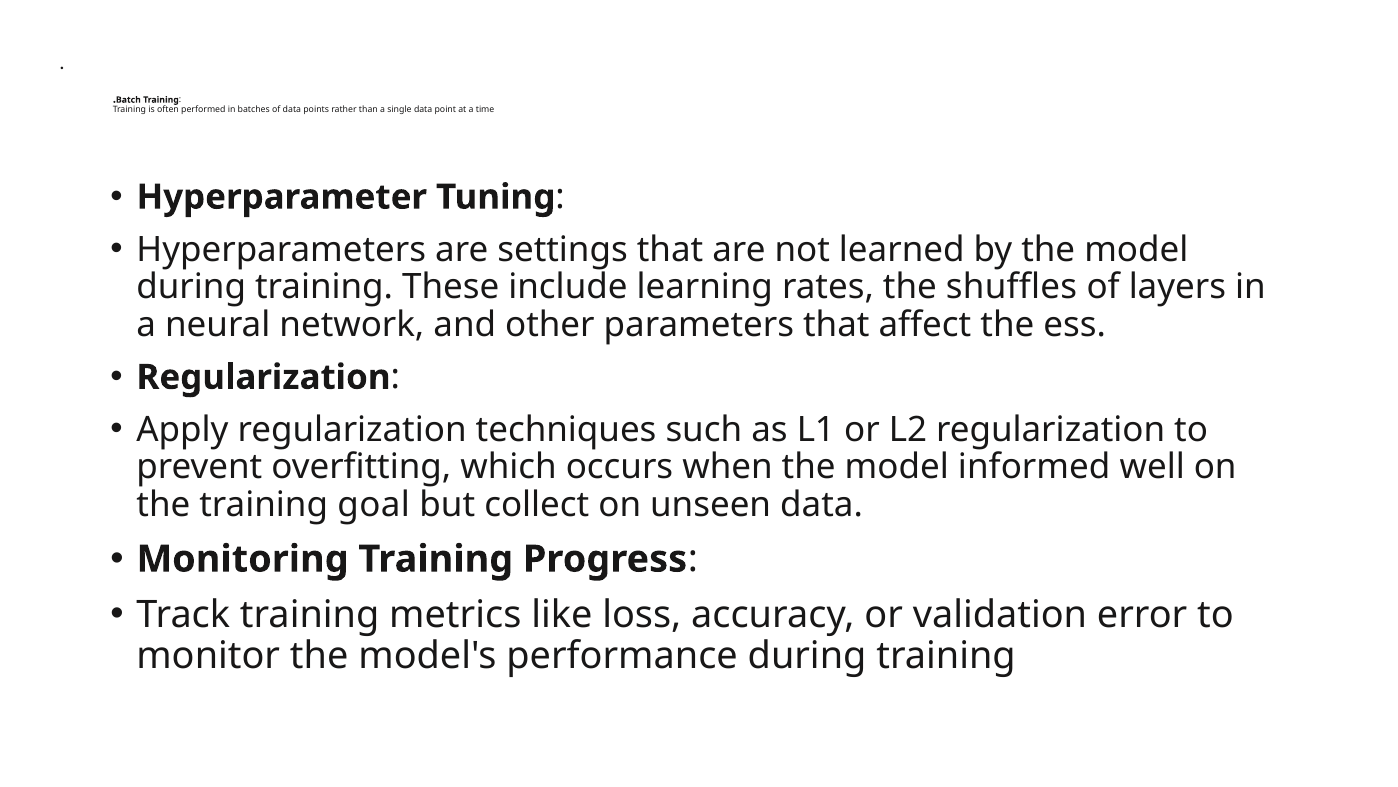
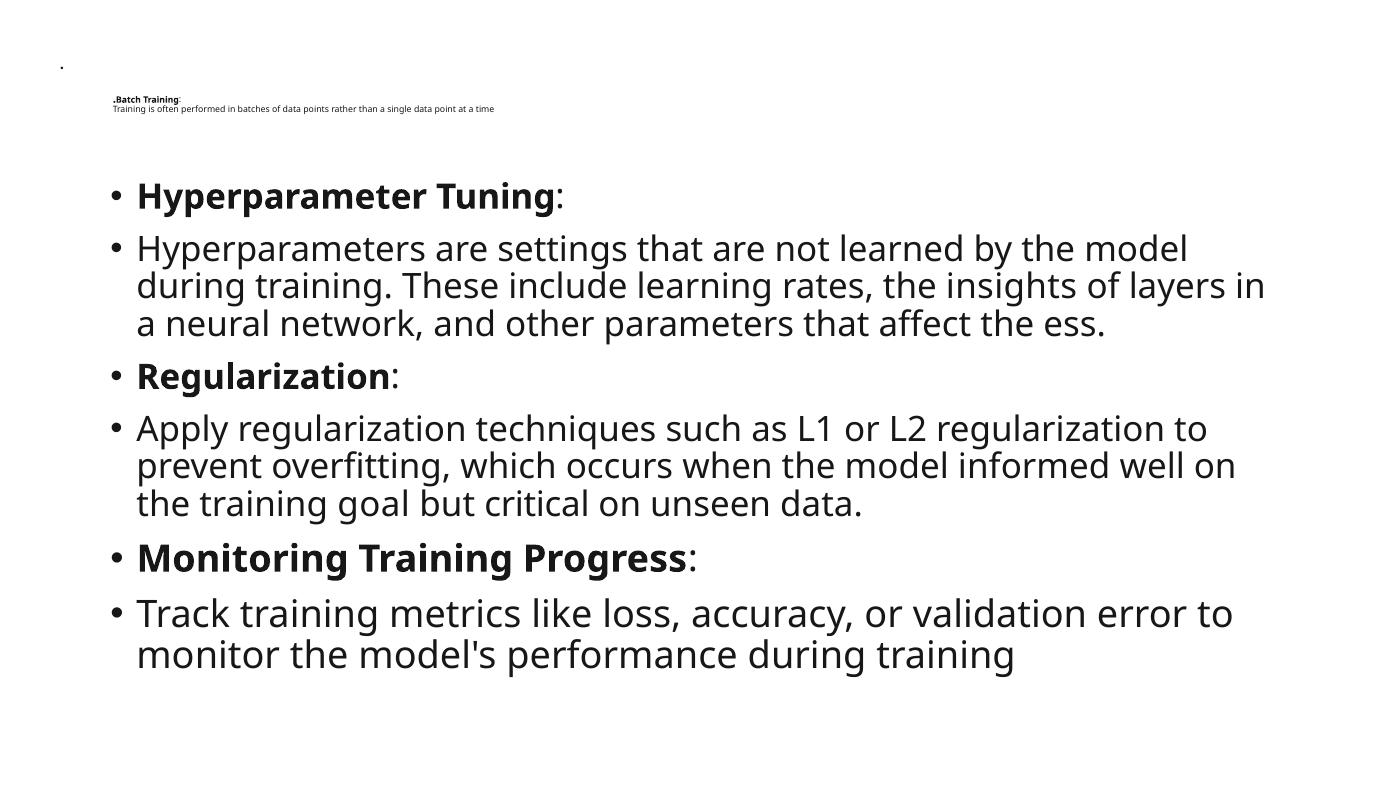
shuffles: shuffles -> insights
collect: collect -> critical
